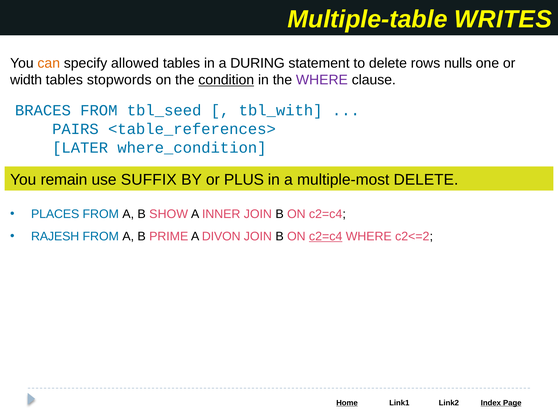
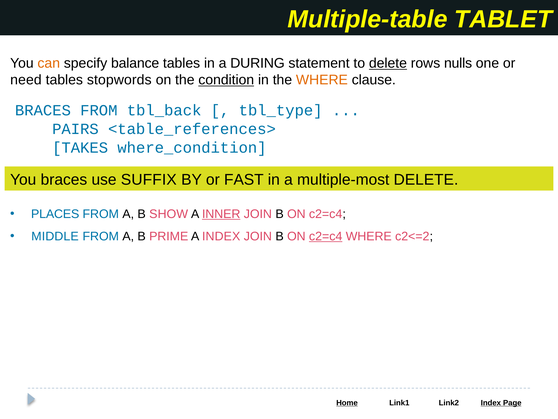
WRITES: WRITES -> TABLET
allowed: allowed -> balance
delete at (388, 63) underline: none -> present
width: width -> need
WHERE at (322, 80) colour: purple -> orange
tbl_seed: tbl_seed -> tbl_back
tbl_with: tbl_with -> tbl_type
LATER: LATER -> TAKES
You remain: remain -> braces
PLUS: PLUS -> FAST
INNER underline: none -> present
RAJESH: RAJESH -> MIDDLE
A DIVON: DIVON -> INDEX
